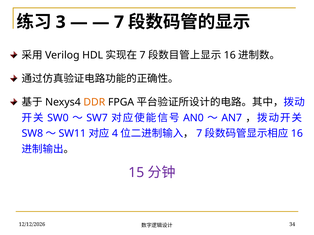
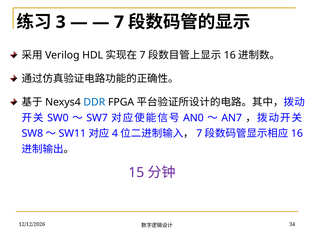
DDR colour: orange -> blue
